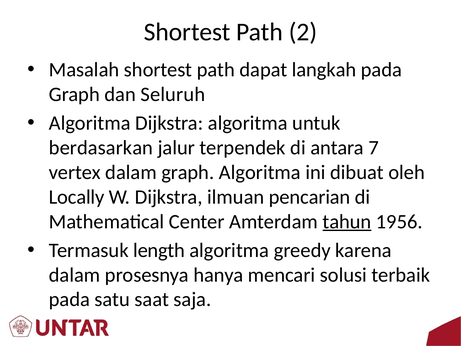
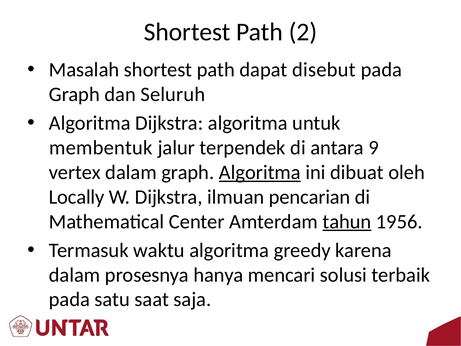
langkah: langkah -> disebut
berdasarkan: berdasarkan -> membentuk
7: 7 -> 9
Algoritma at (260, 172) underline: none -> present
length: length -> waktu
